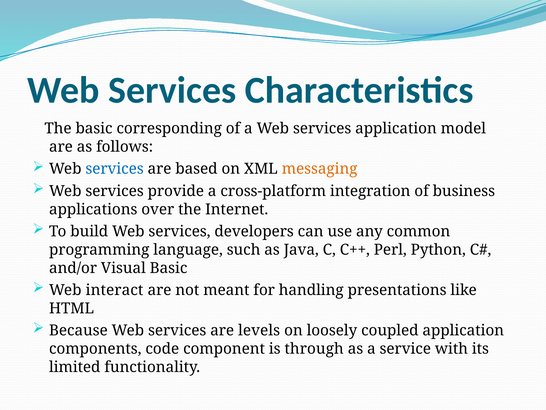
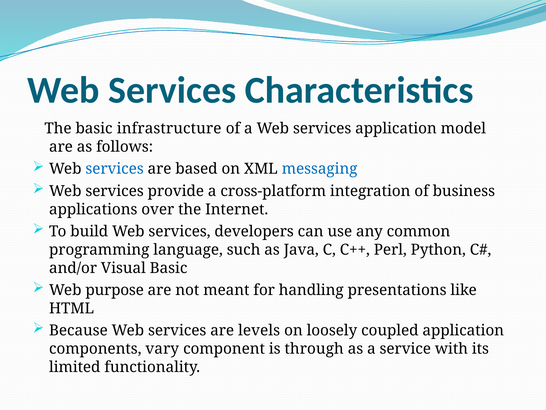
corresponding: corresponding -> infrastructure
messaging colour: orange -> blue
interact: interact -> purpose
code: code -> vary
